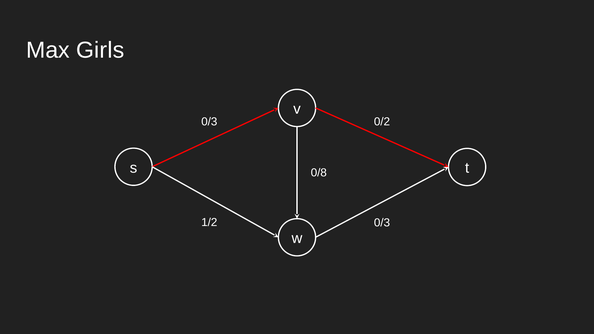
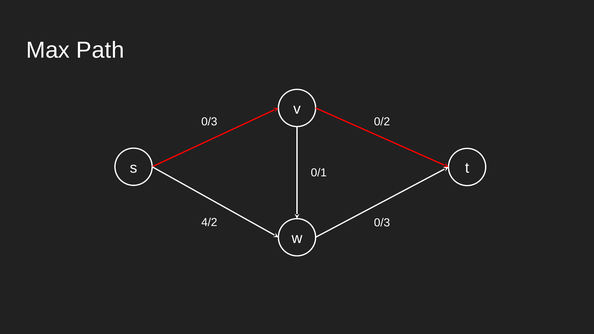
Girls: Girls -> Path
0/8: 0/8 -> 0/1
1/2: 1/2 -> 4/2
